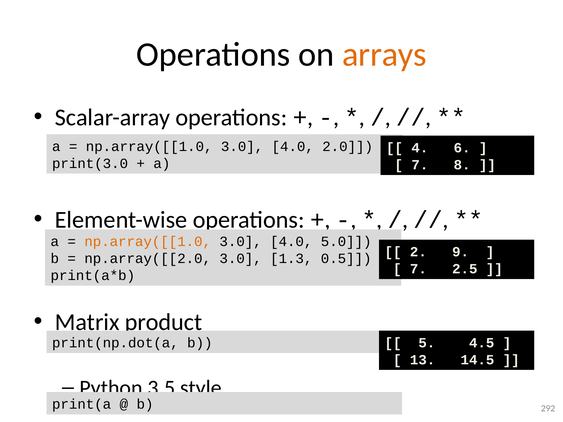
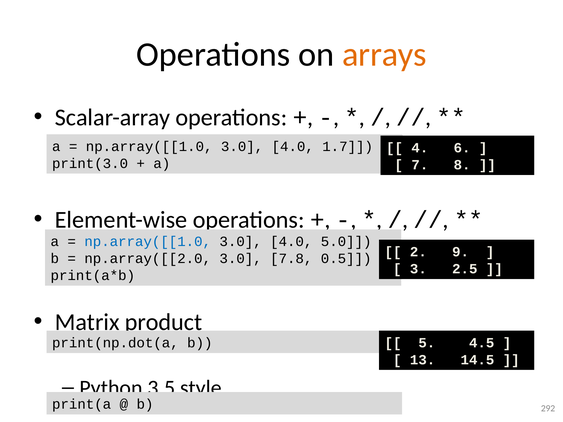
2.0: 2.0 -> 1.7
np.array([[1.0 at (148, 242) colour: orange -> blue
1.3: 1.3 -> 7.8
7 at (418, 269): 7 -> 3
